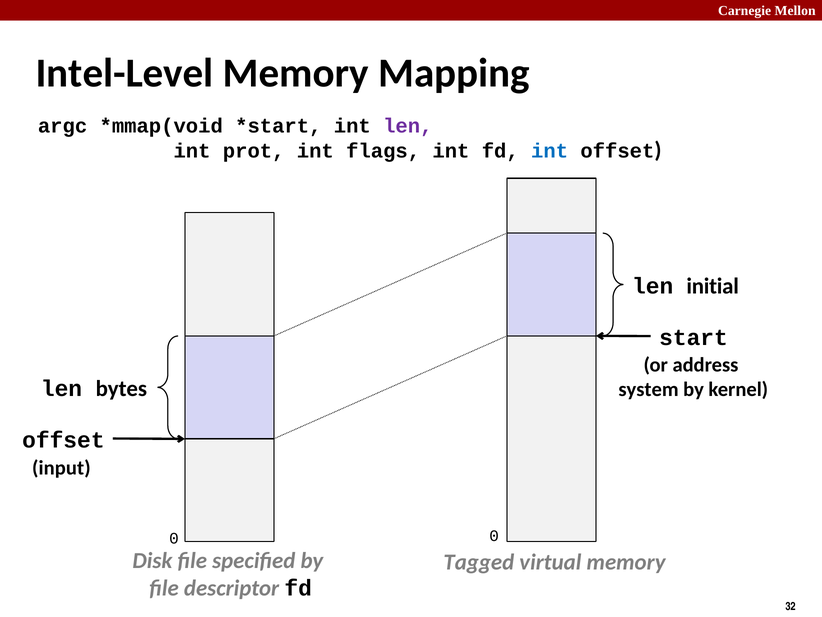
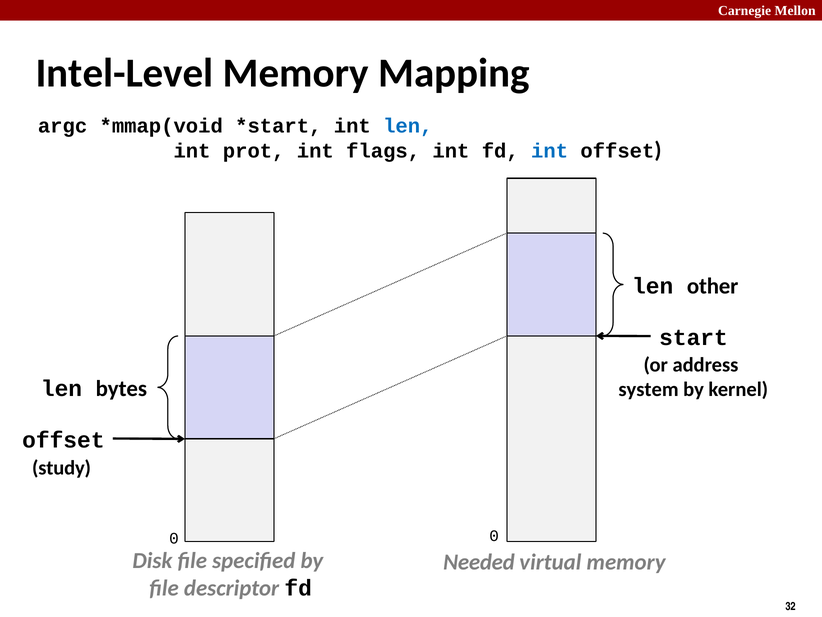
len at (408, 126) colour: purple -> blue
initial: initial -> other
input: input -> study
Tagged: Tagged -> Needed
